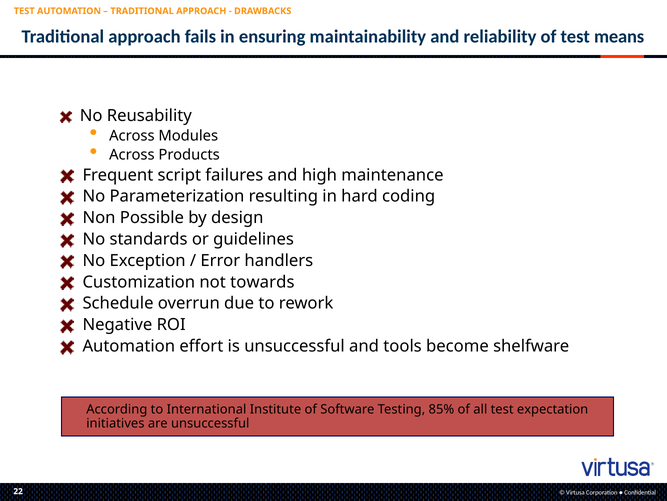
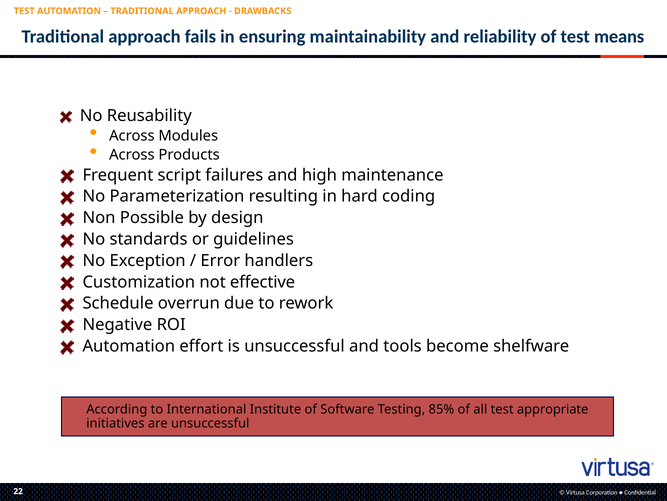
towards: towards -> effective
expectation: expectation -> appropriate
